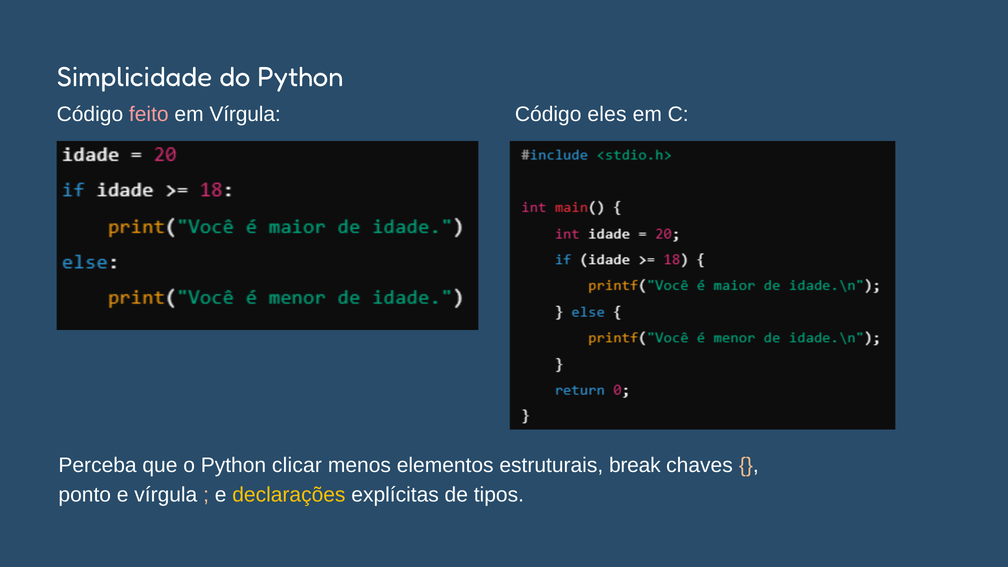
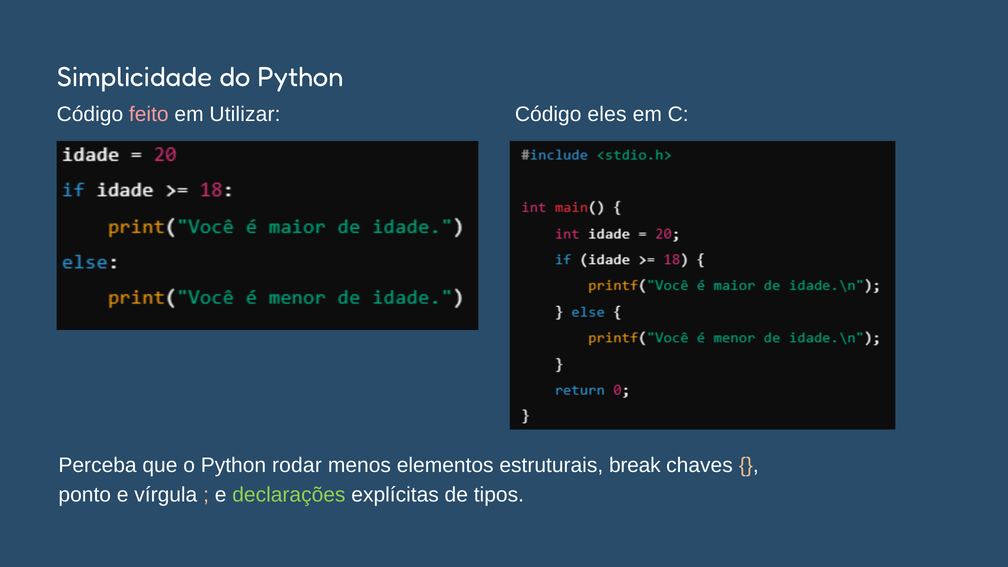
em Vírgula: Vírgula -> Utilizar
clicar: clicar -> rodar
declarações colour: yellow -> light green
